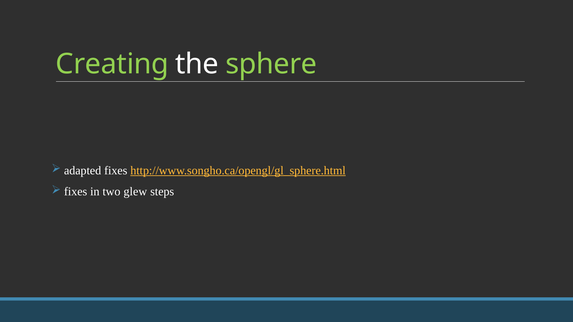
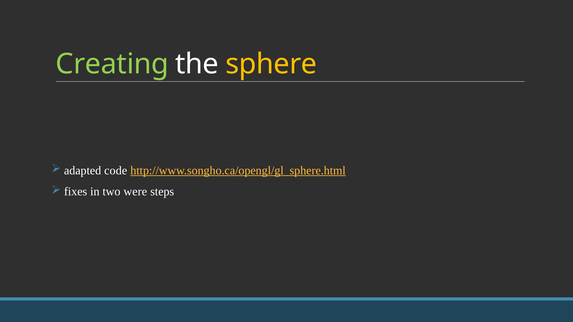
sphere colour: light green -> yellow
adapted fixes: fixes -> code
glew: glew -> were
